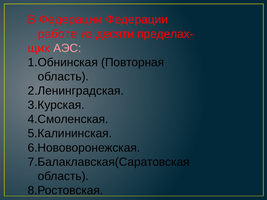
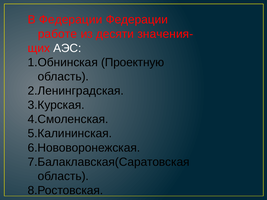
пределах-: пределах- -> значения-
АЭС colour: pink -> white
Повторная: Повторная -> Проектную
